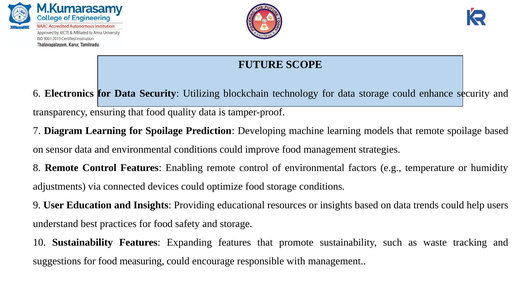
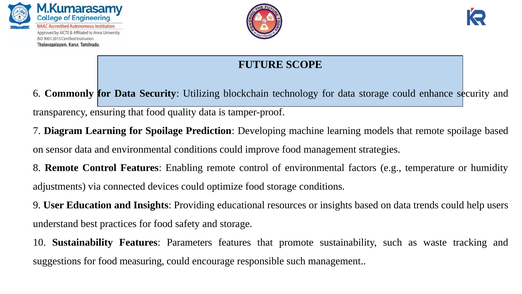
Electronics: Electronics -> Commonly
Expanding: Expanding -> Parameters
responsible with: with -> such
